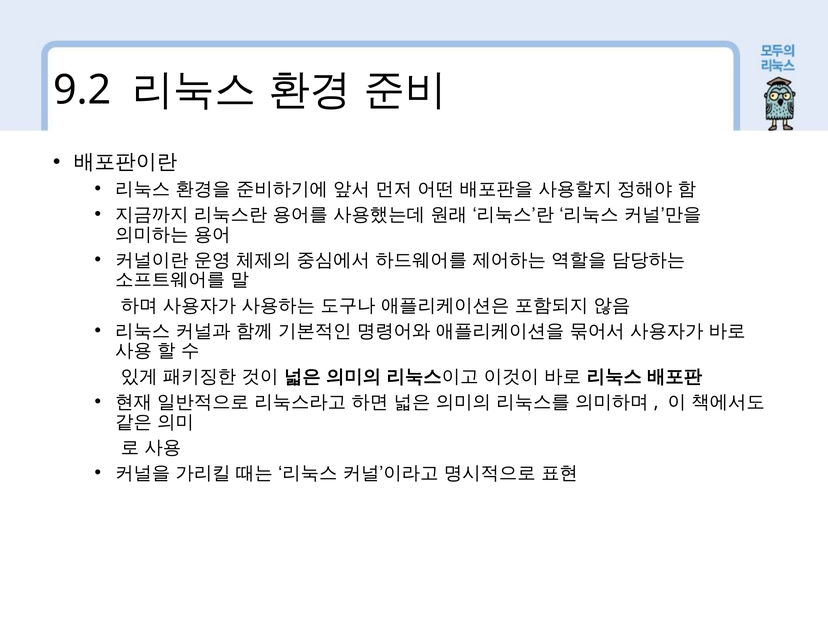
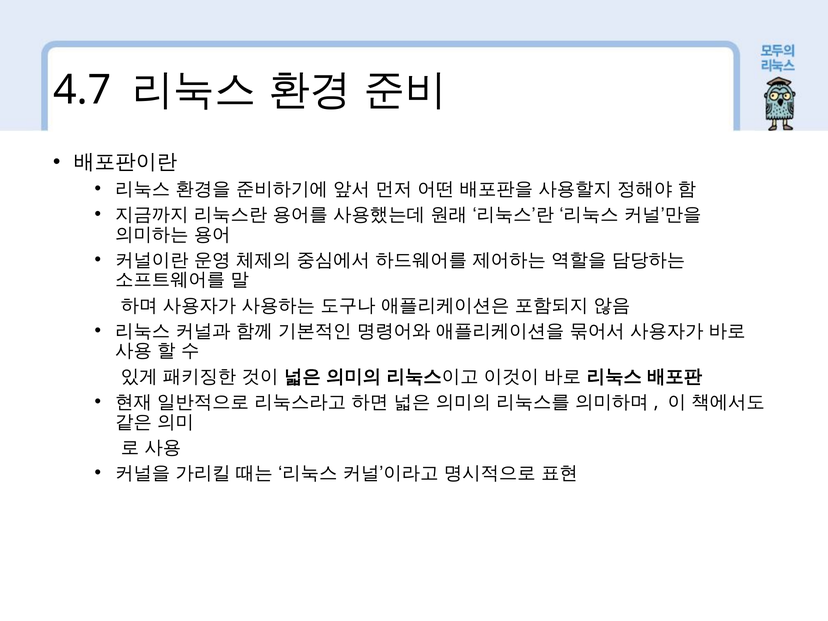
9.2: 9.2 -> 4.7
